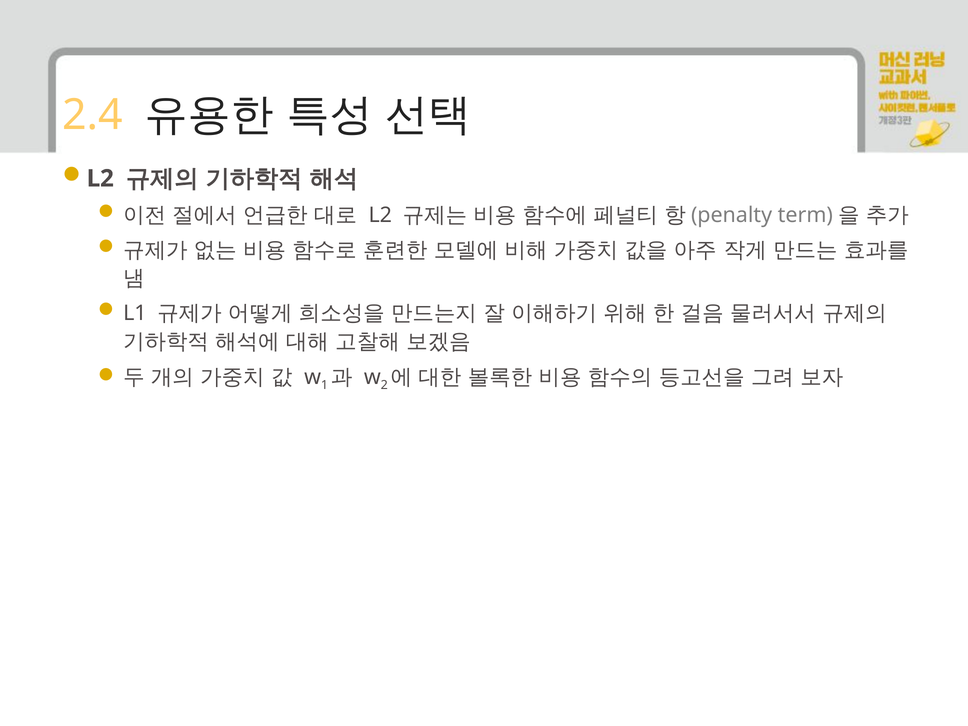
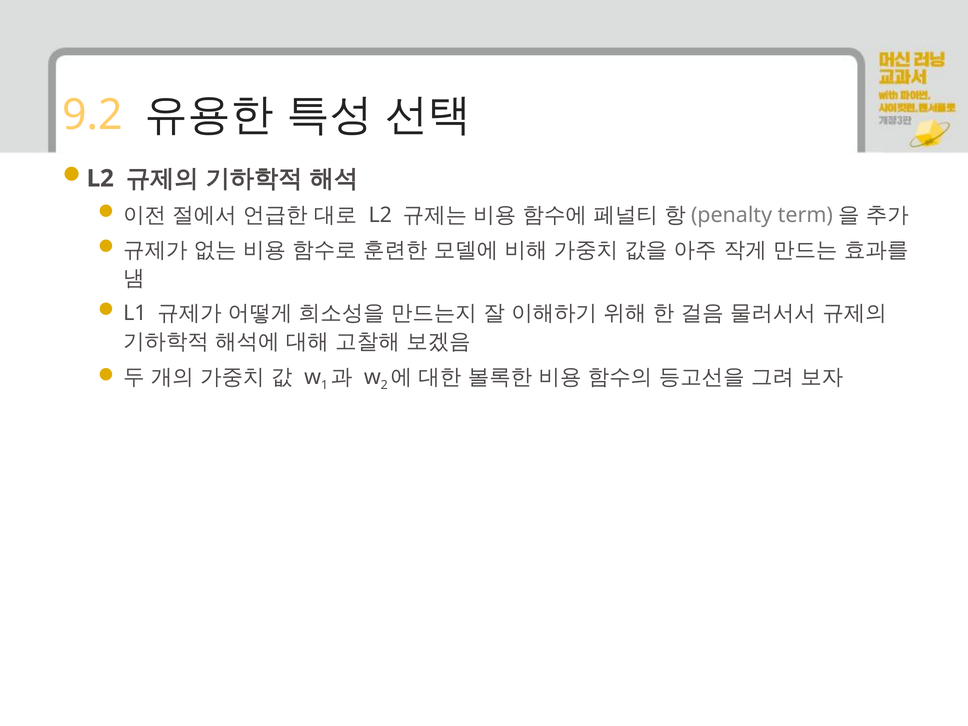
2.4: 2.4 -> 9.2
